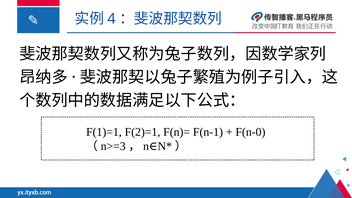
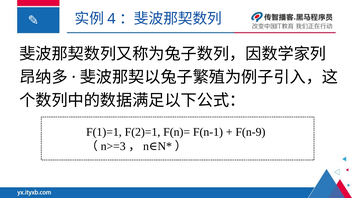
F(n-0: F(n-0 -> F(n-9
